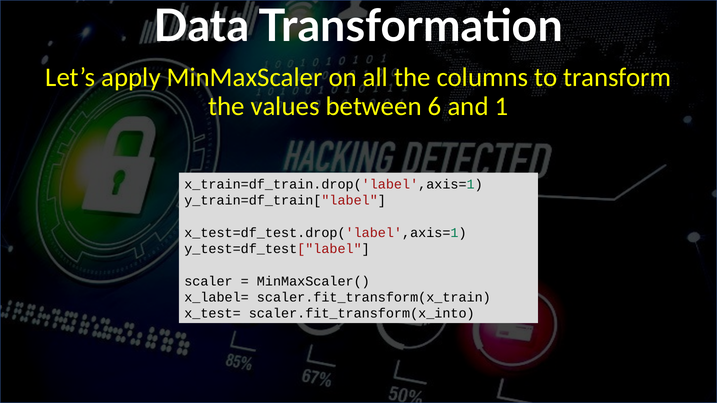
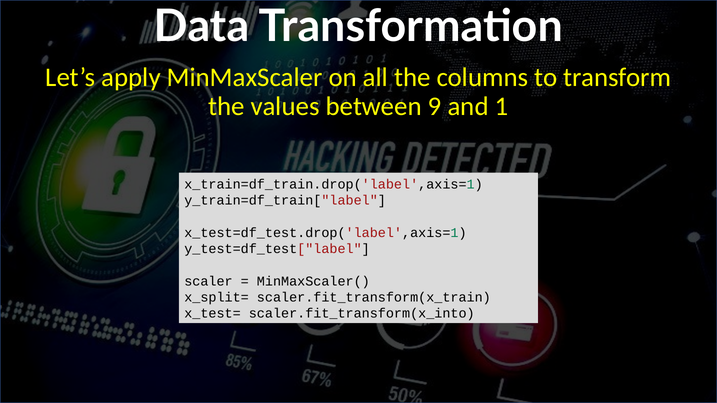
6: 6 -> 9
x_label=: x_label= -> x_split=
